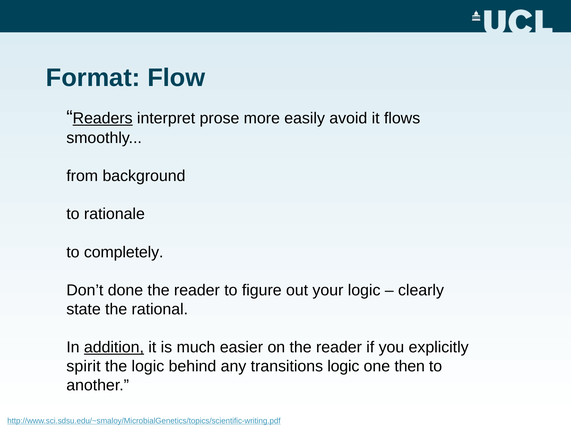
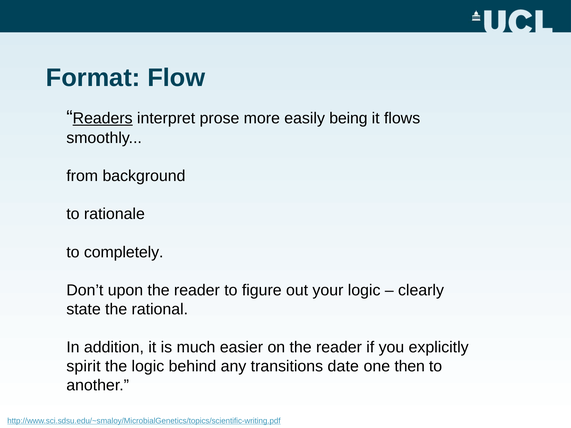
avoid: avoid -> being
done: done -> upon
addition underline: present -> none
transitions logic: logic -> date
